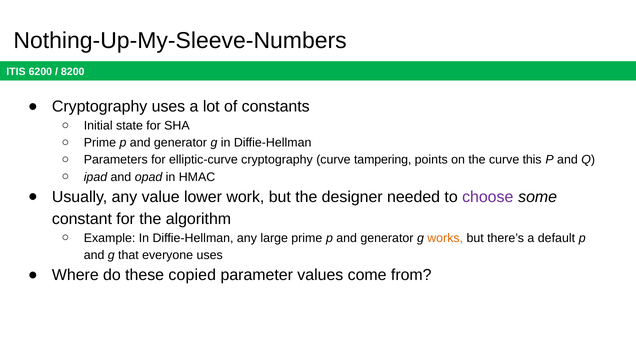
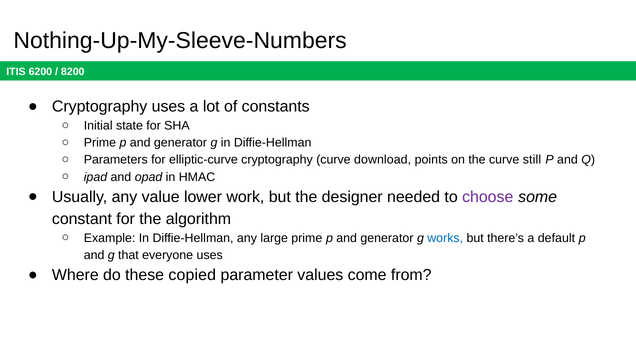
tampering: tampering -> download
this: this -> still
works colour: orange -> blue
